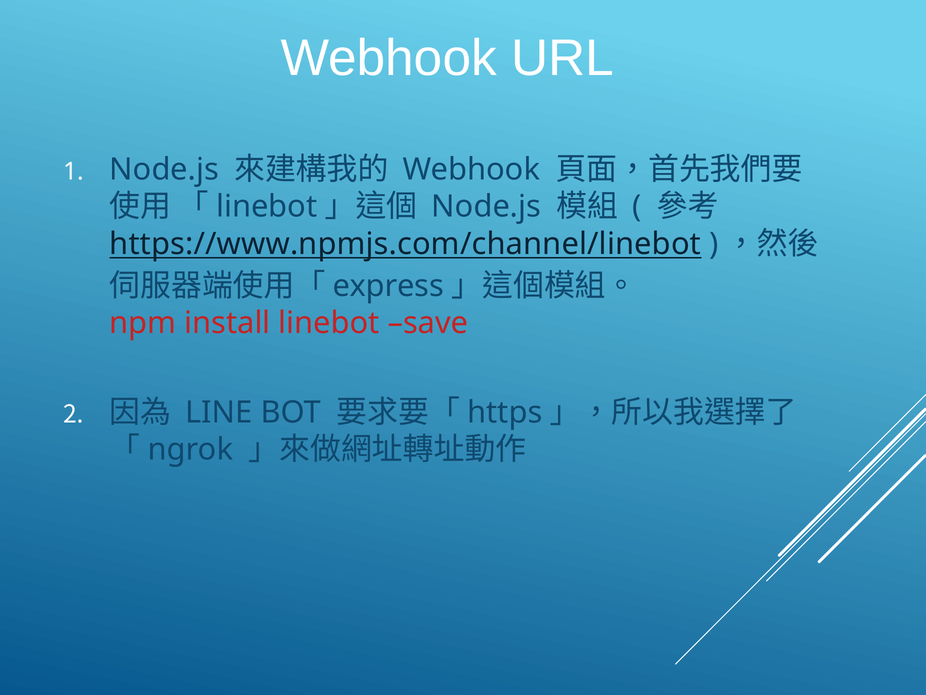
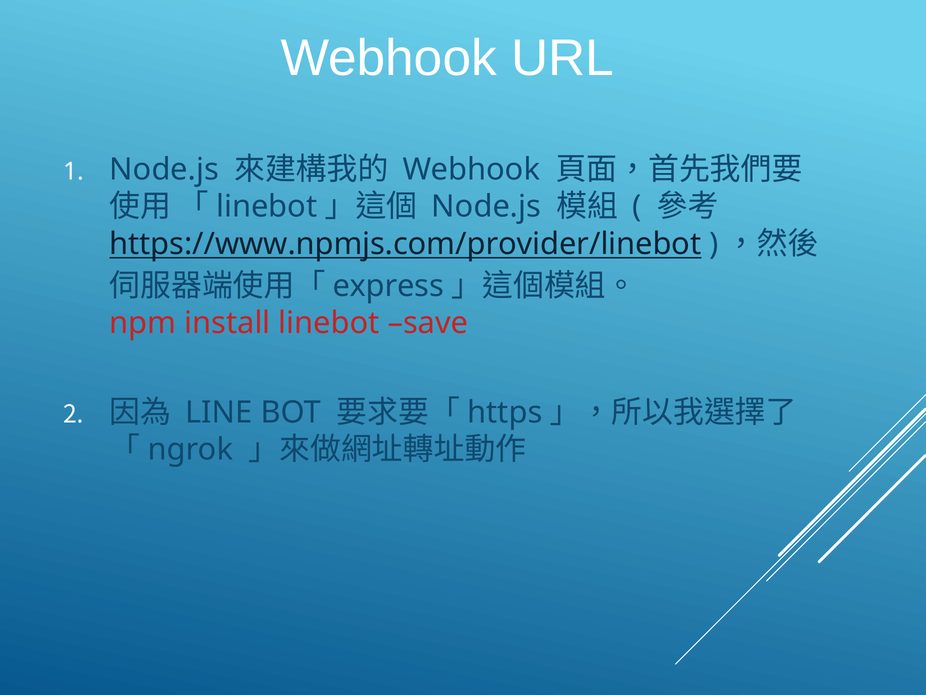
https://www.npmjs.com/channel/linebot: https://www.npmjs.com/channel/linebot -> https://www.npmjs.com/provider/linebot
